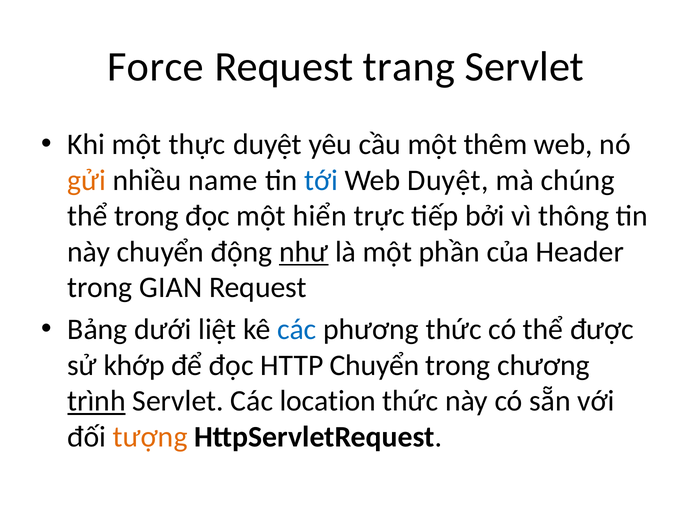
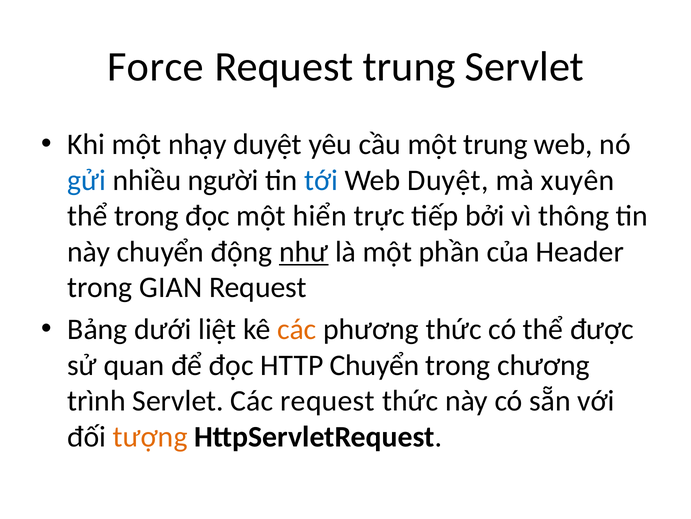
Request trang: trang -> trung
thực: thực -> nhạy
một thêm: thêm -> trung
gửi colour: orange -> blue
name: name -> người
chúng: chúng -> xuyên
các at (297, 329) colour: blue -> orange
khớp: khớp -> quan
trình underline: present -> none
Các location: location -> request
